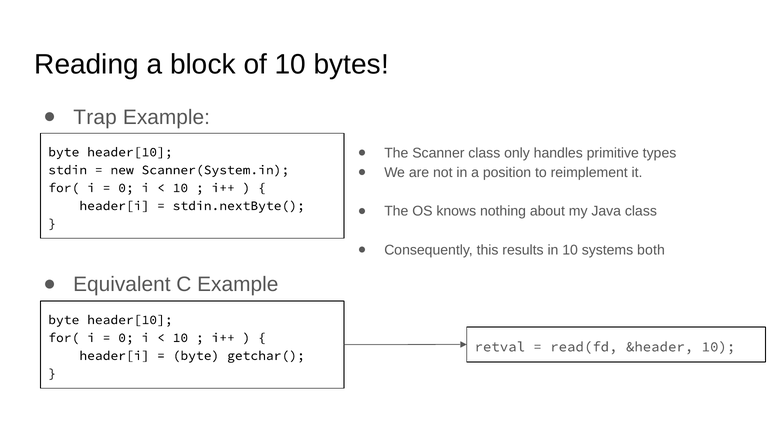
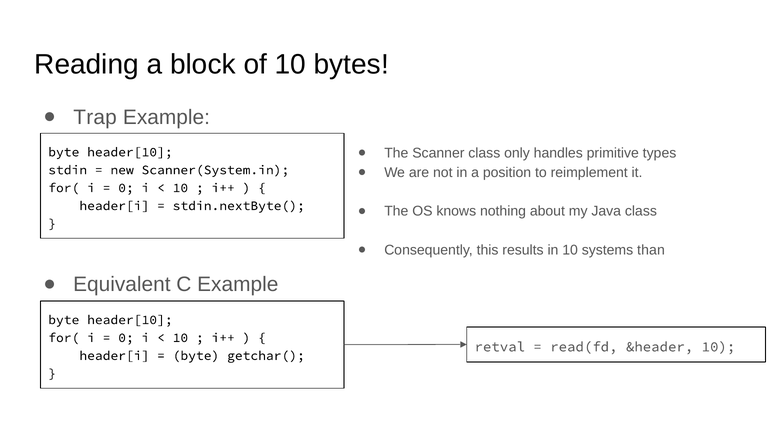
both: both -> than
